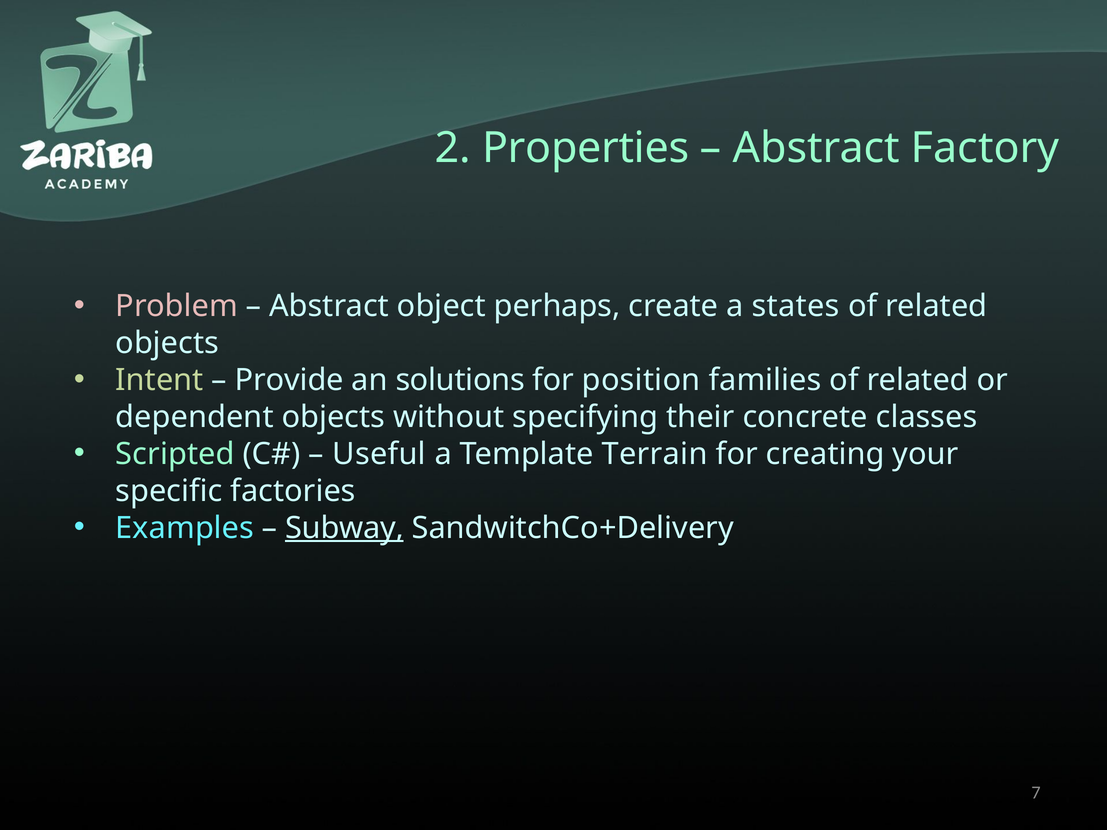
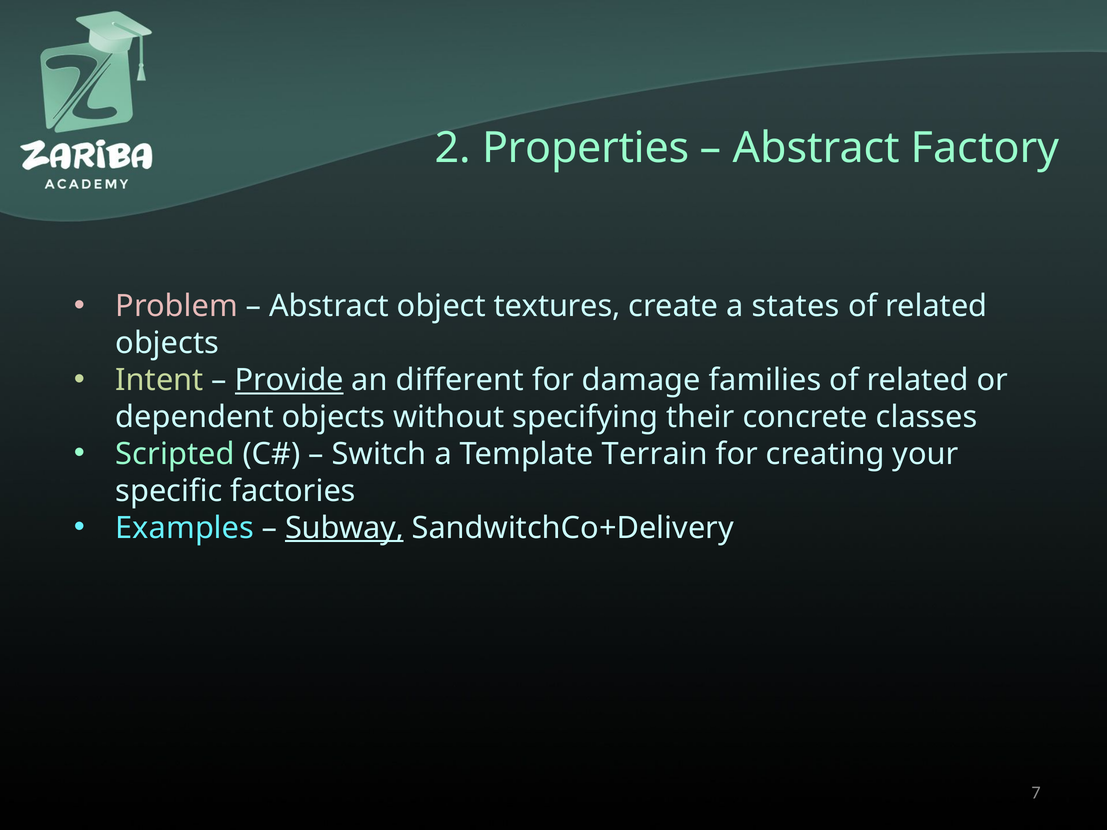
perhaps: perhaps -> textures
Provide underline: none -> present
solutions: solutions -> different
position: position -> damage
Useful: Useful -> Switch
